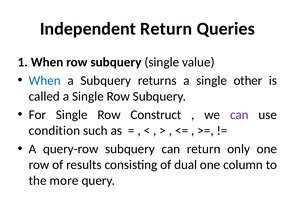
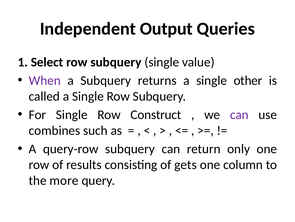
Independent Return: Return -> Output
1 When: When -> Select
When at (45, 80) colour: blue -> purple
condition: condition -> combines
dual: dual -> gets
